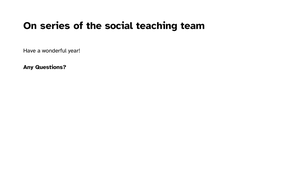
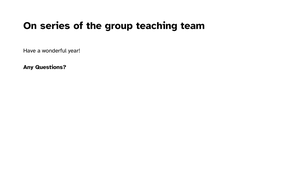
social: social -> group
